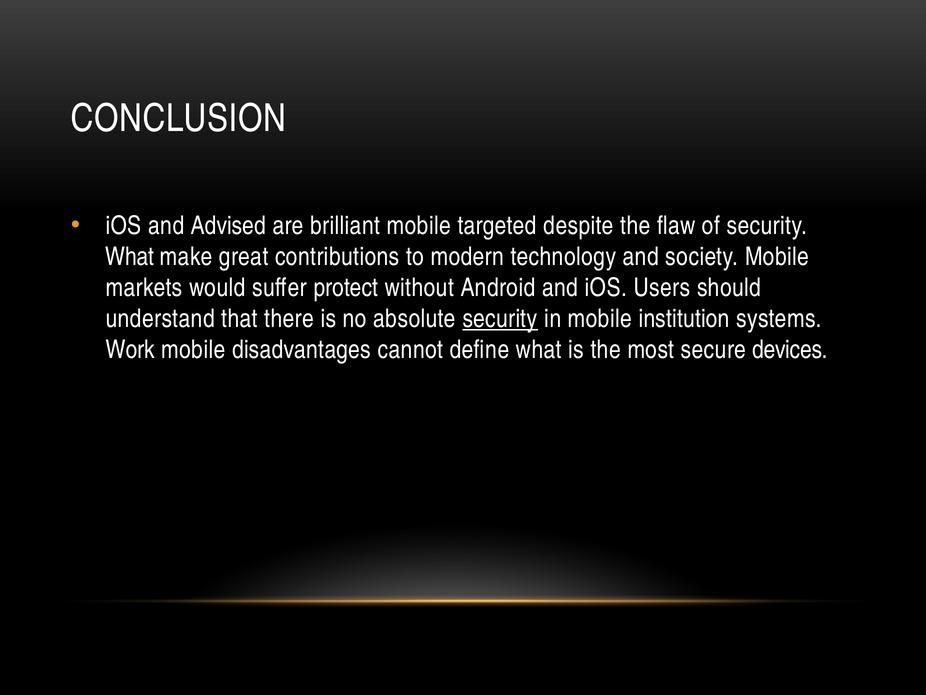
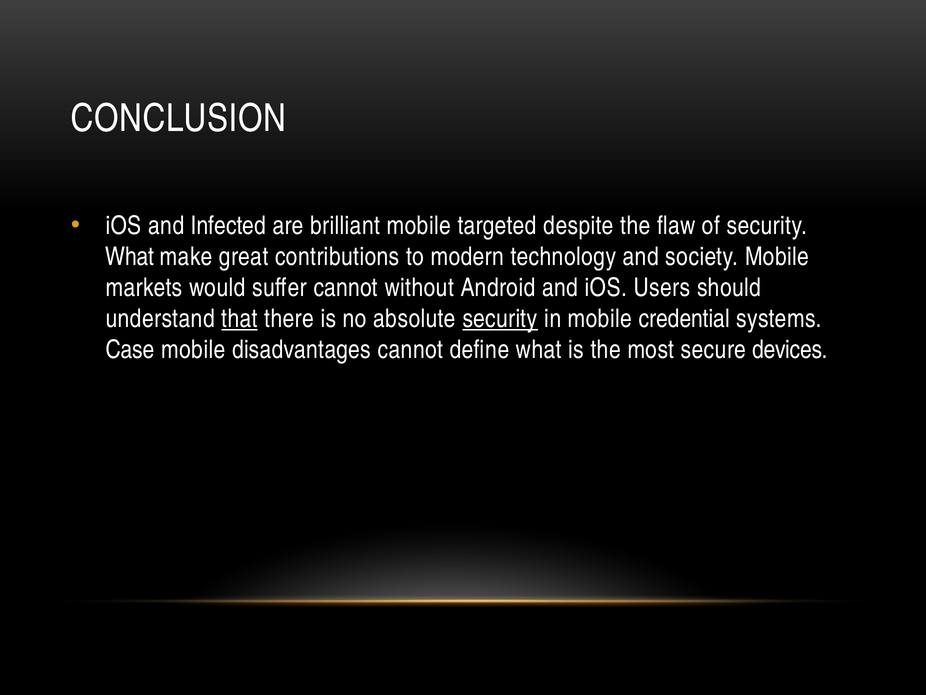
Advised: Advised -> Infected
suffer protect: protect -> cannot
that underline: none -> present
institution: institution -> credential
Work: Work -> Case
